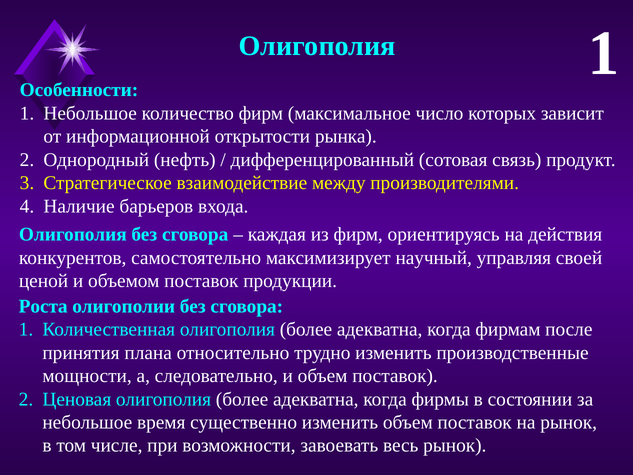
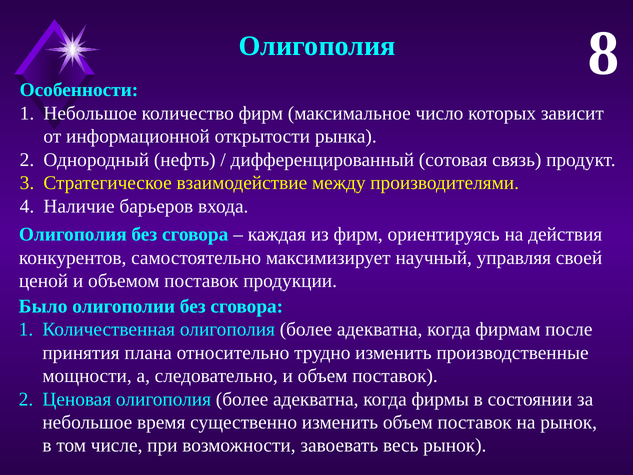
Олигополия 1: 1 -> 8
Роста: Роста -> Было
